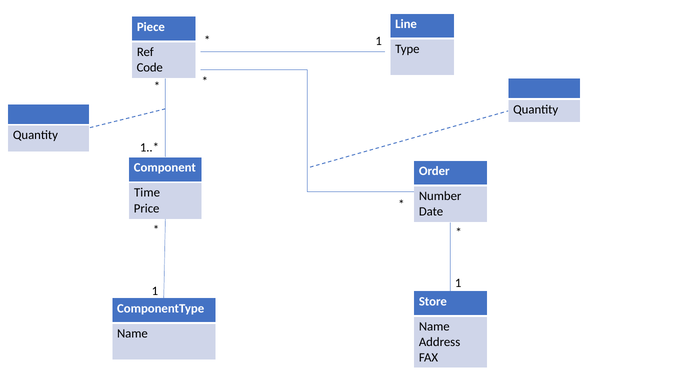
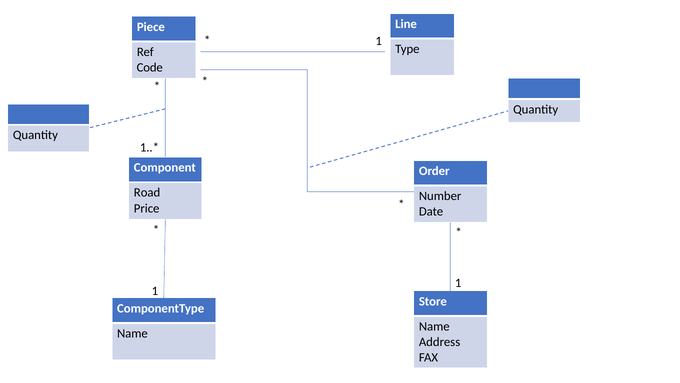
Time: Time -> Road
